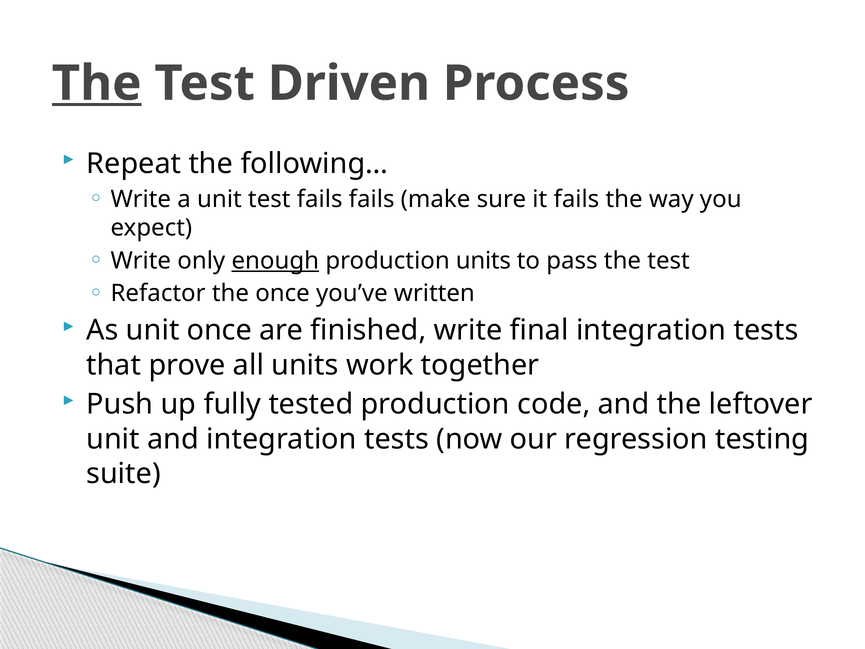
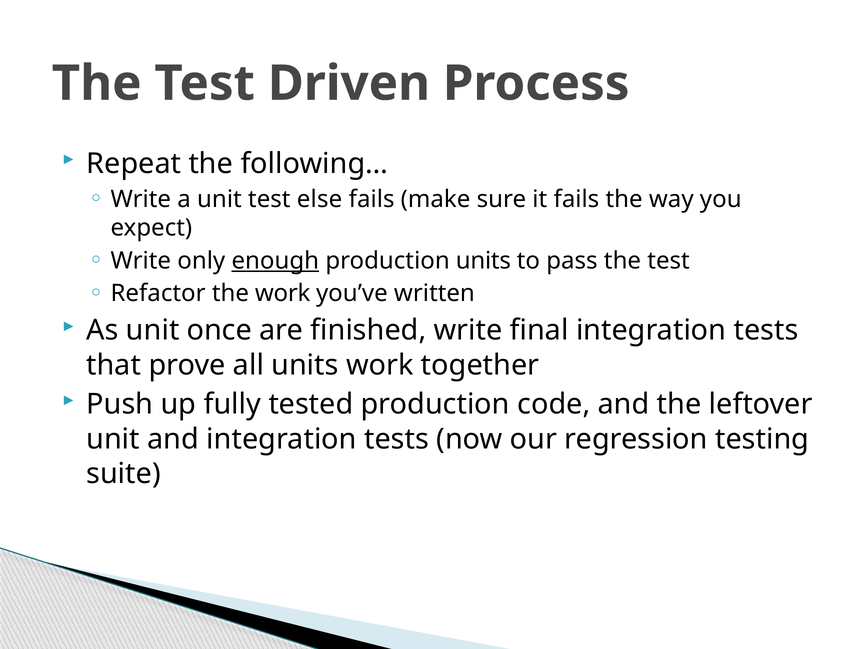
The at (97, 83) underline: present -> none
test fails: fails -> else
the once: once -> work
